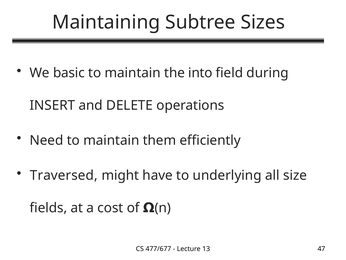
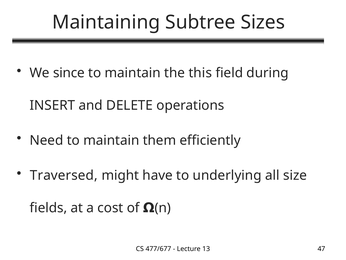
basic: basic -> since
into: into -> this
